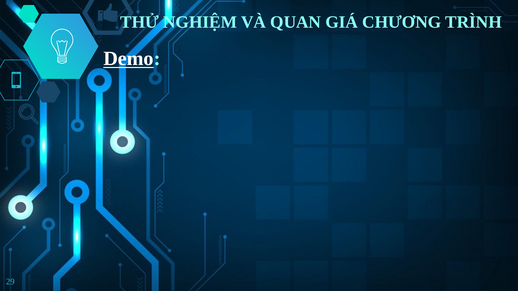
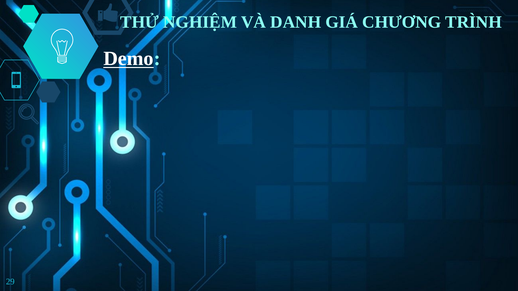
QUAN: QUAN -> DANH
